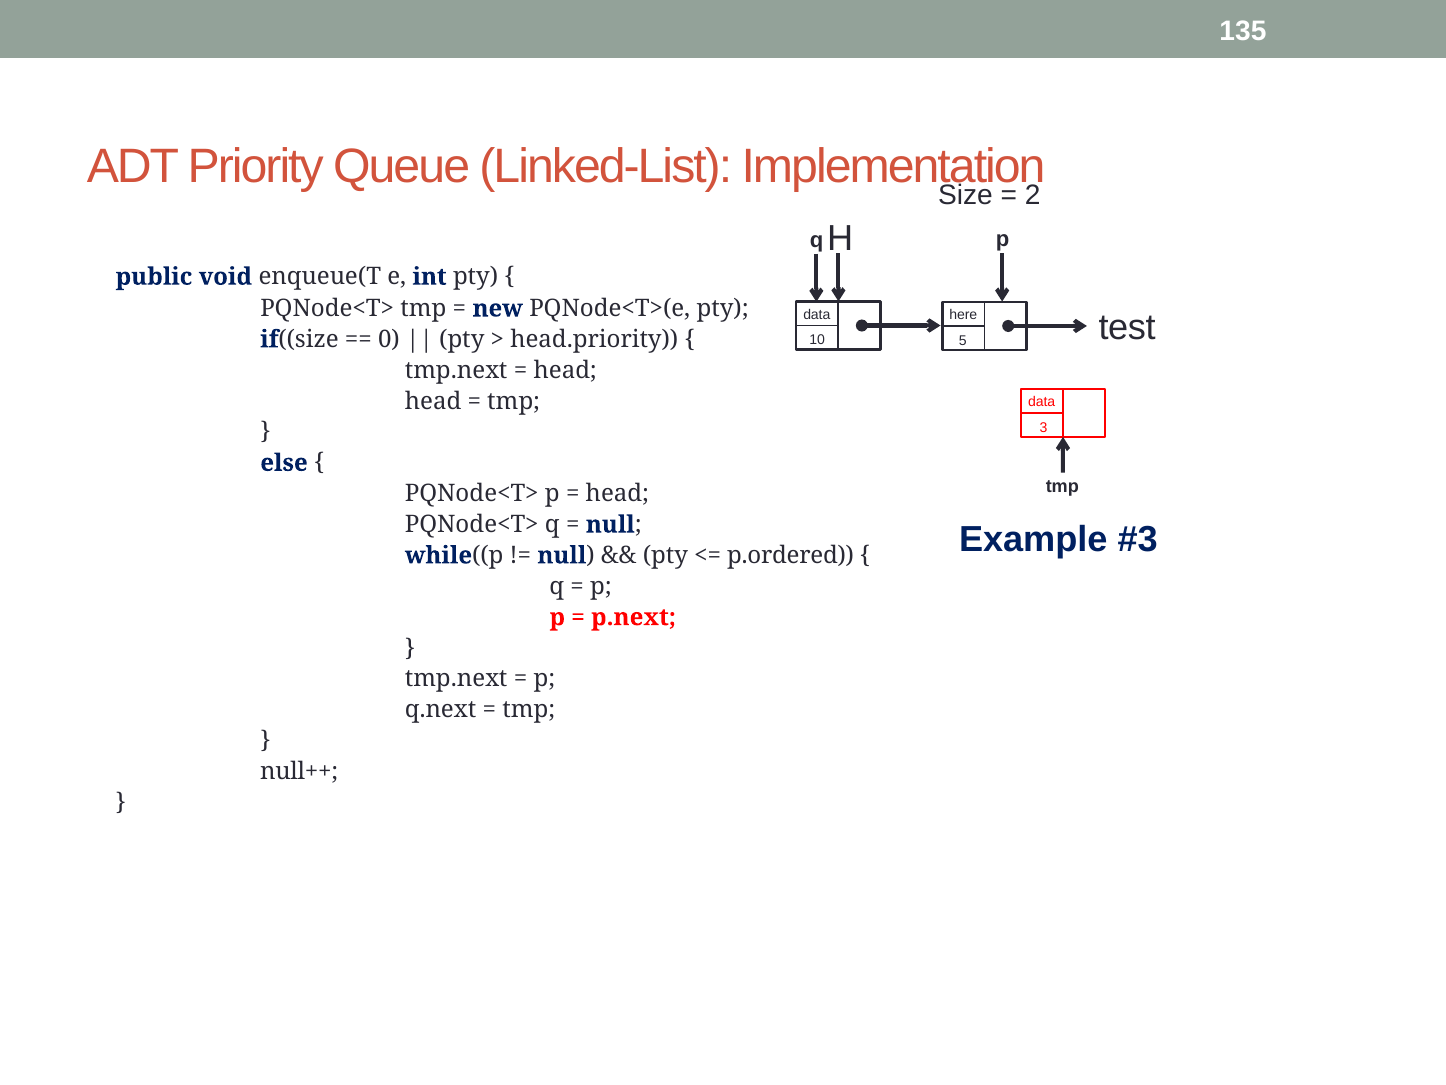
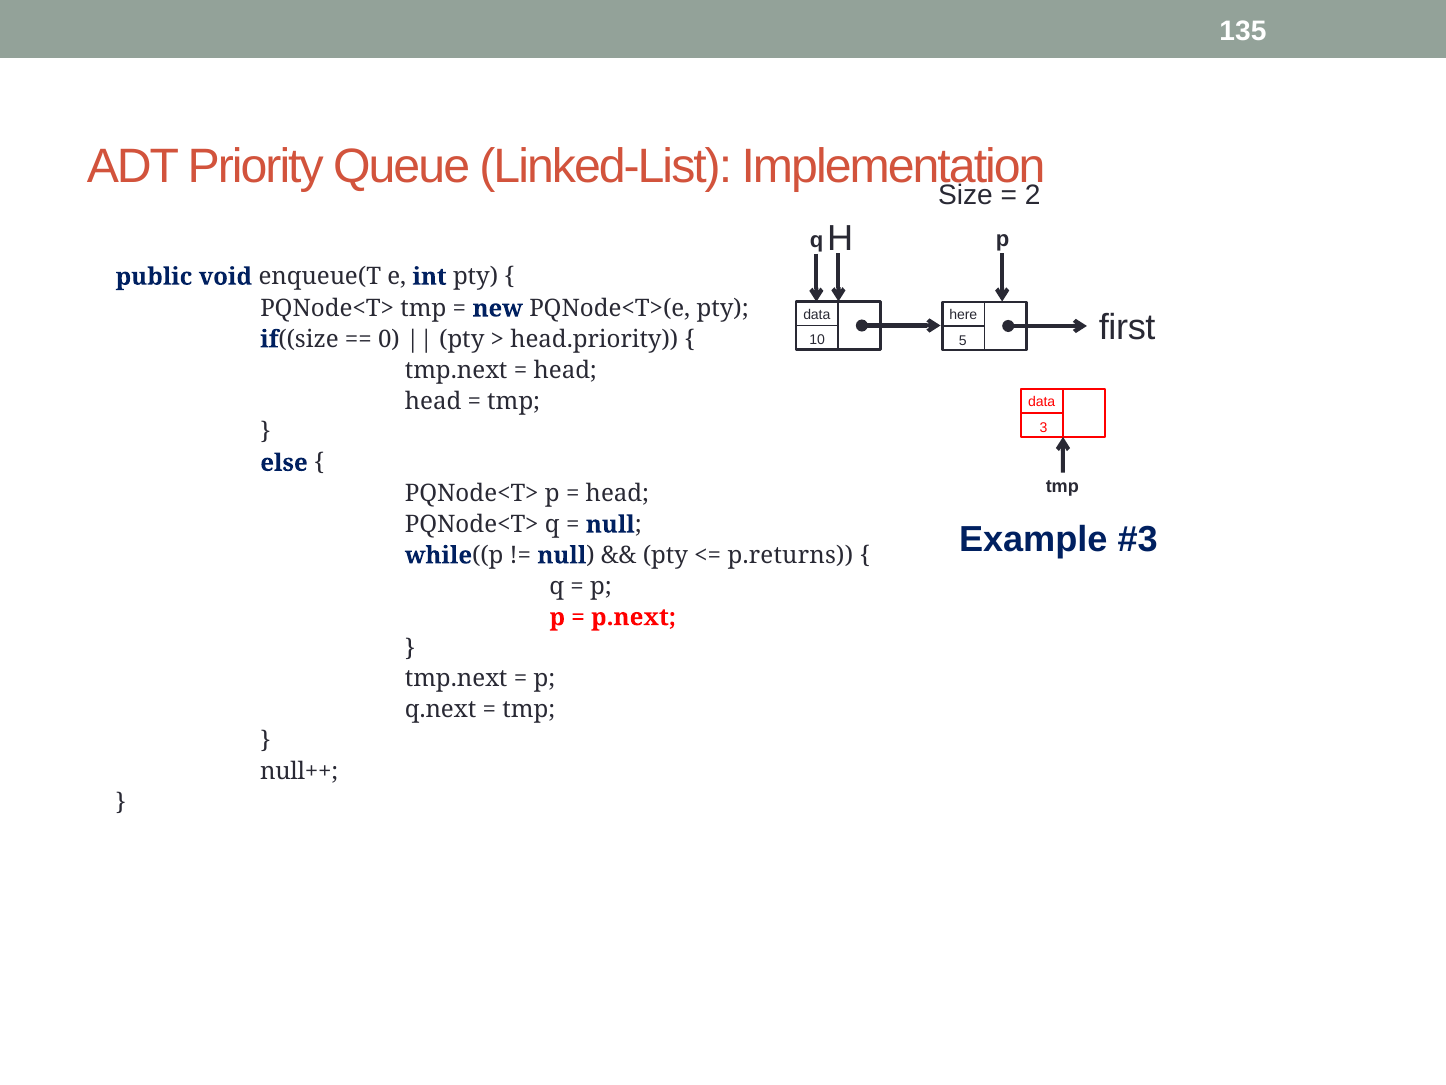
test: test -> first
p.ordered: p.ordered -> p.returns
